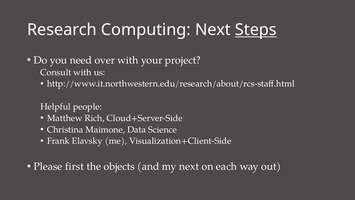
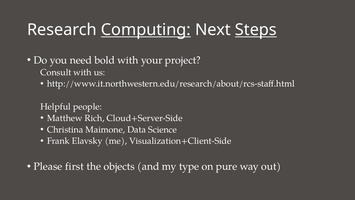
Computing underline: none -> present
over: over -> bold
my next: next -> type
each: each -> pure
